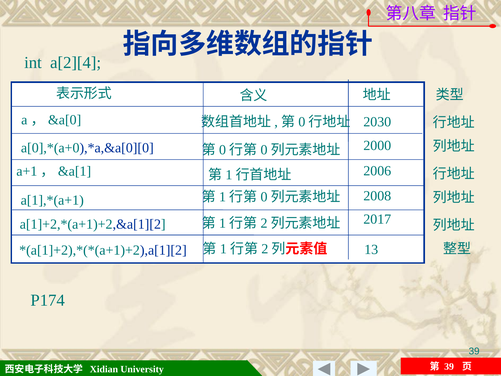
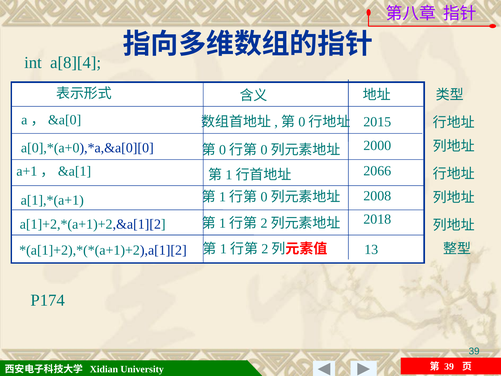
a[2][4: a[2][4 -> a[8][4
2030: 2030 -> 2015
2006: 2006 -> 2066
2017: 2017 -> 2018
